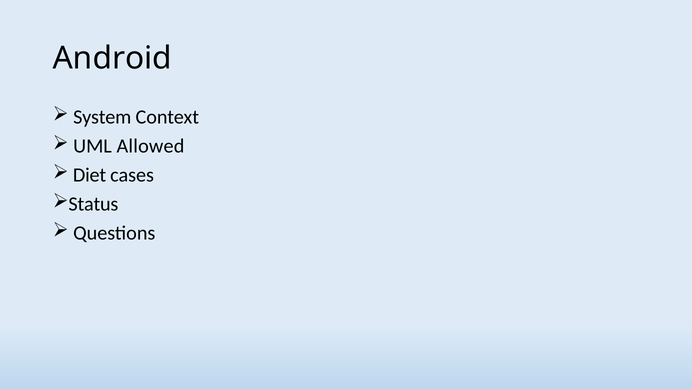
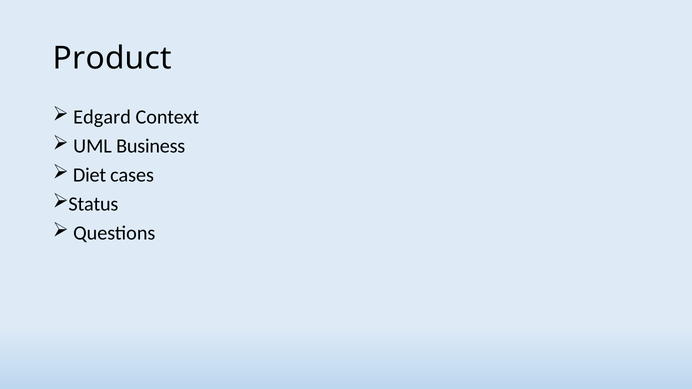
Android: Android -> Product
System: System -> Edgard
Allowed: Allowed -> Business
